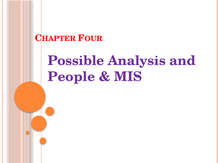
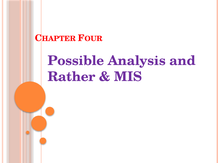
People: People -> Rather
